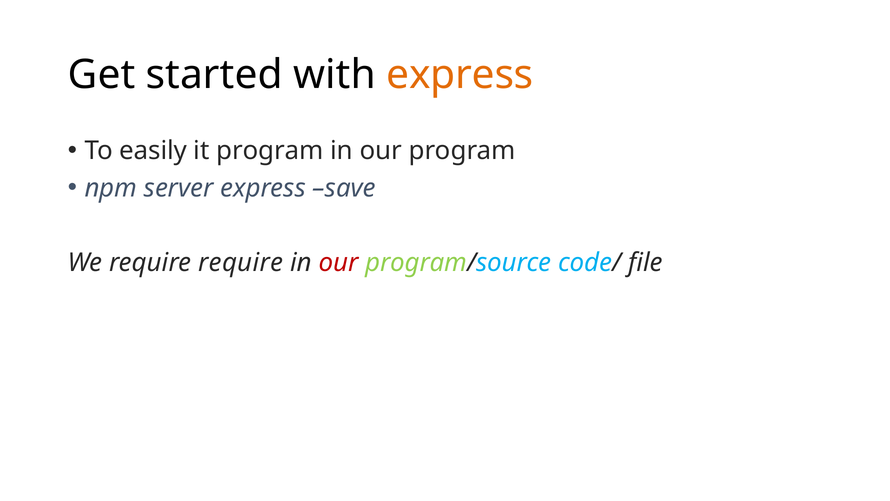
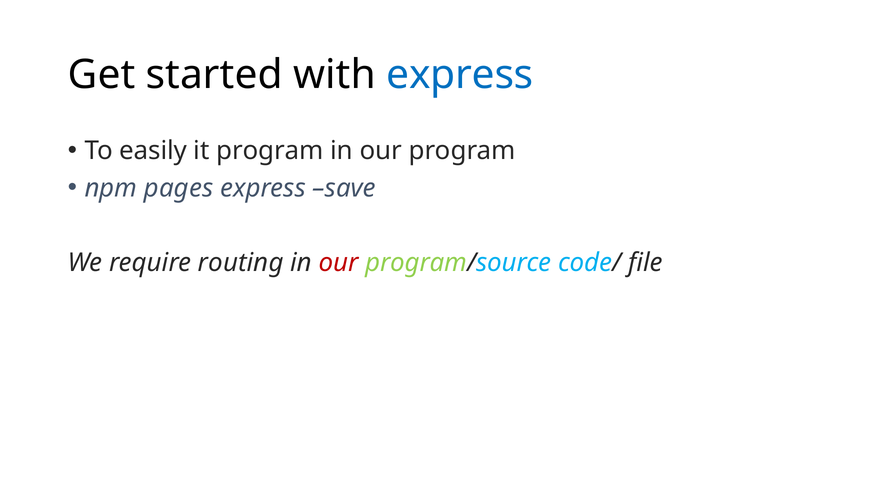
express at (460, 75) colour: orange -> blue
server: server -> pages
require require: require -> routing
